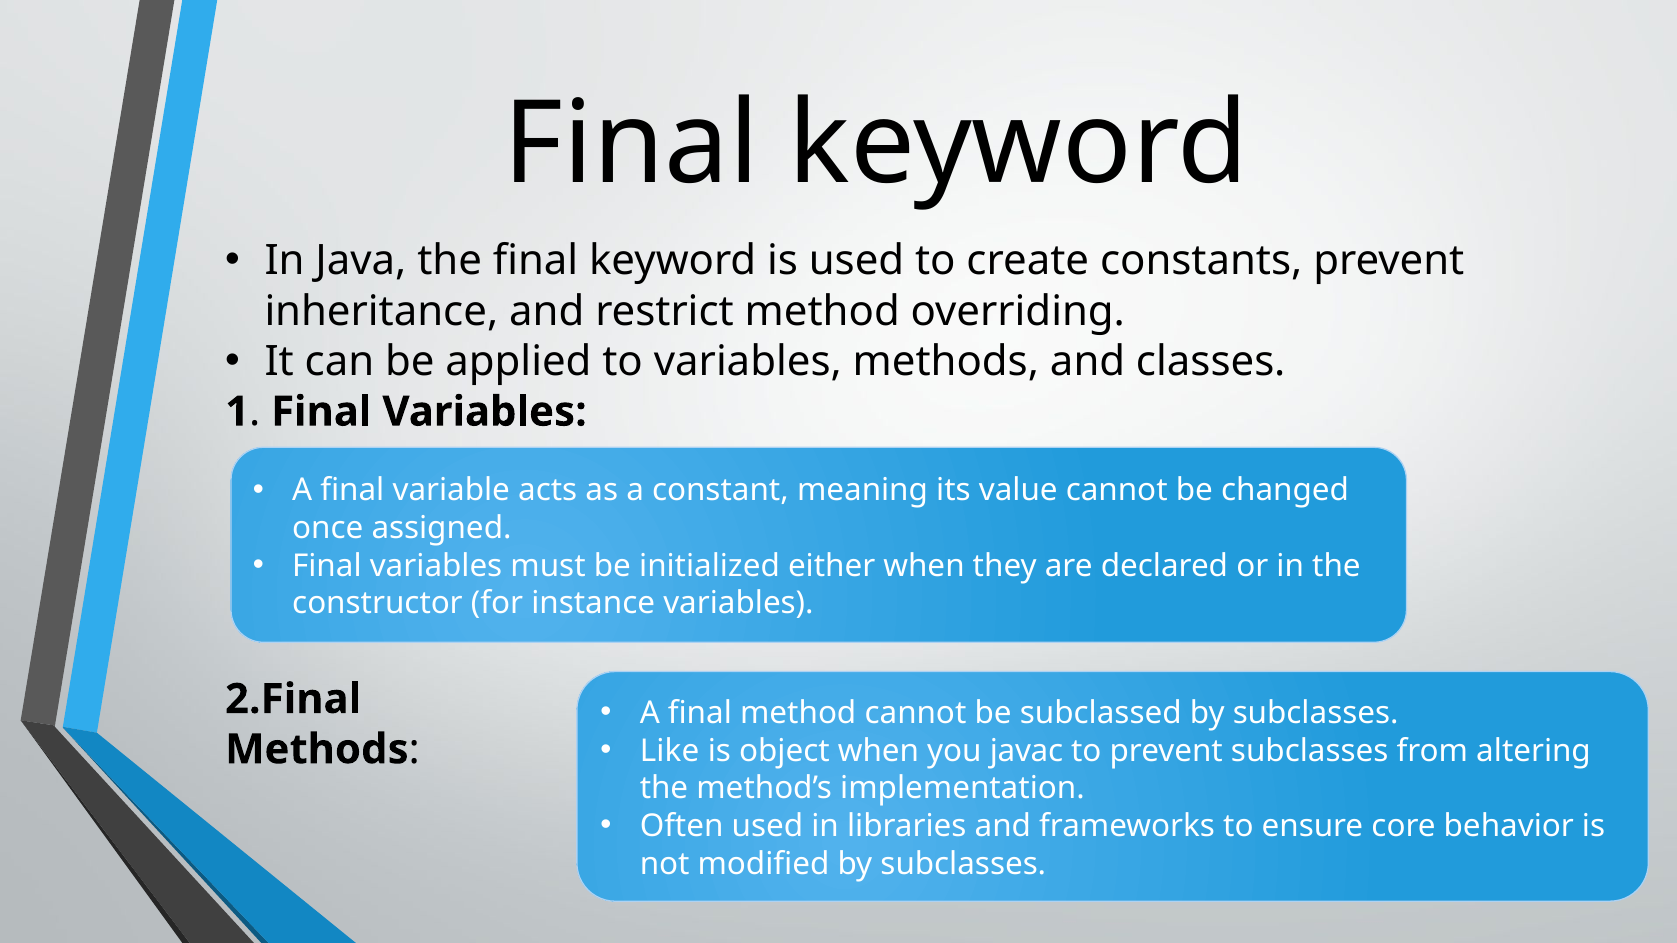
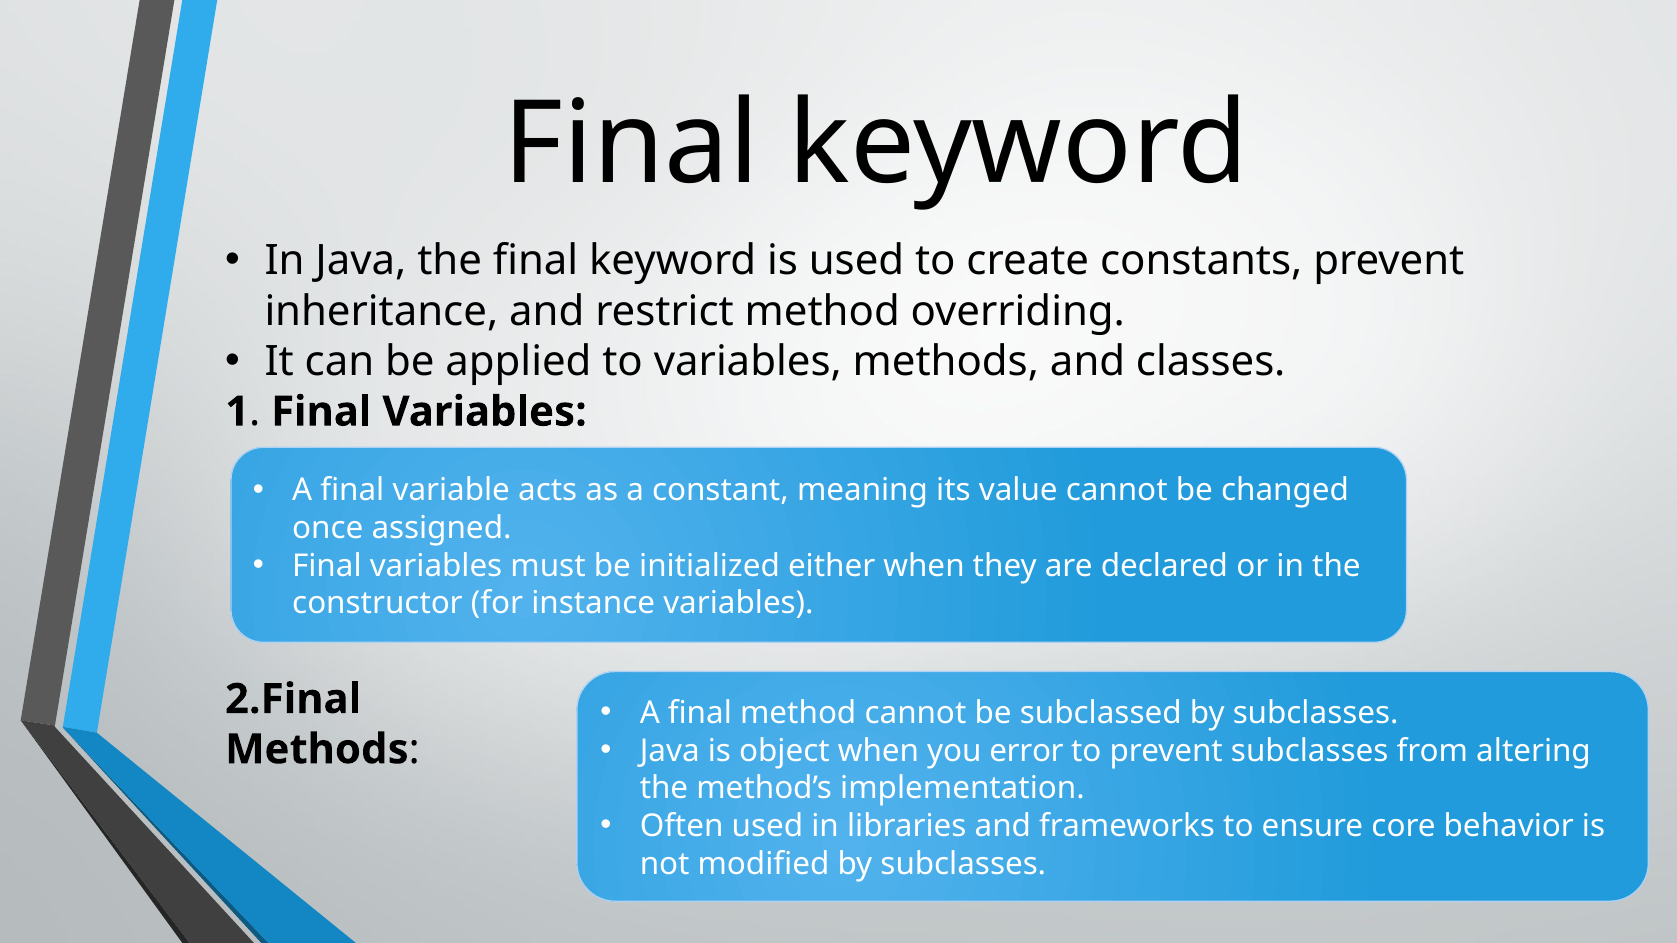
Like at (670, 751): Like -> Java
javac: javac -> error
